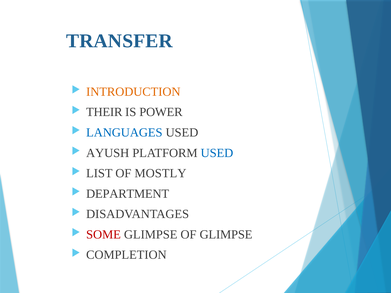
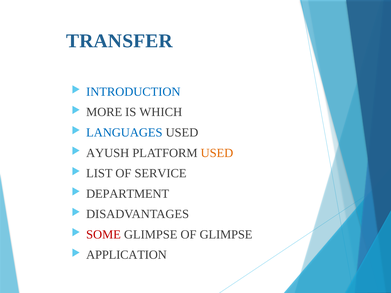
INTRODUCTION colour: orange -> blue
THEIR: THEIR -> MORE
POWER: POWER -> WHICH
USED at (217, 153) colour: blue -> orange
MOSTLY: MOSTLY -> SERVICE
COMPLETION: COMPLETION -> APPLICATION
